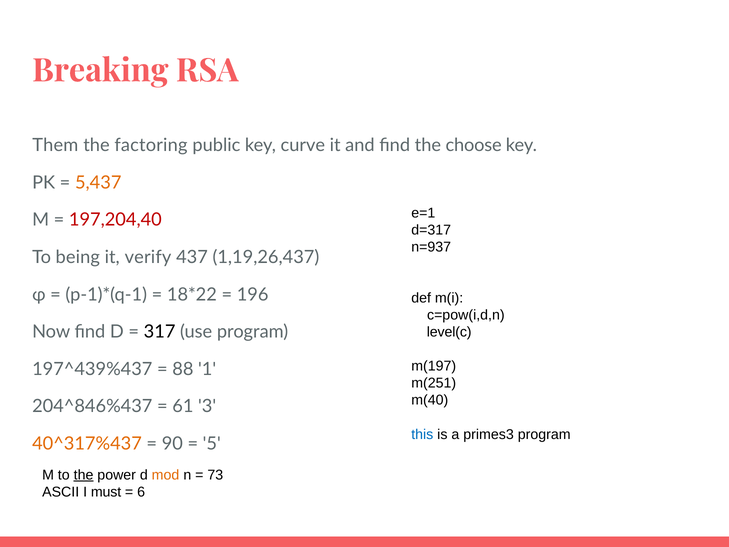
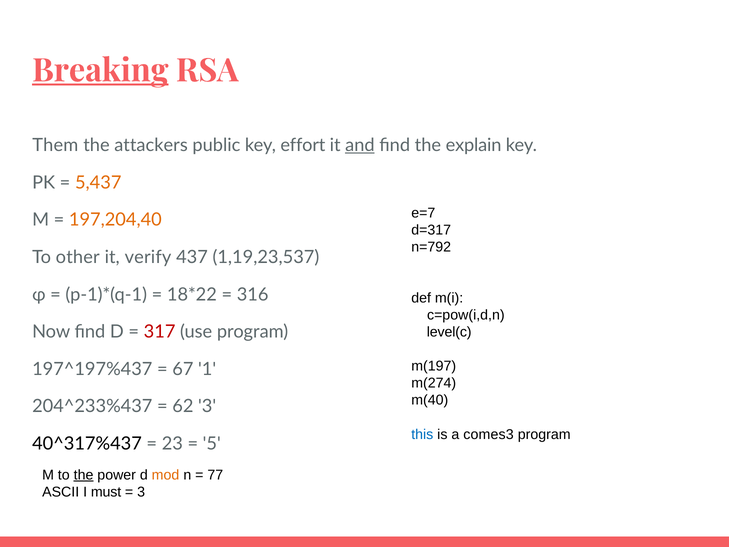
Breaking underline: none -> present
factoring: factoring -> attackers
curve: curve -> effort
and underline: none -> present
choose: choose -> explain
e=1: e=1 -> e=7
197,204,40 colour: red -> orange
n=937: n=937 -> n=792
being: being -> other
1,19,26,437: 1,19,26,437 -> 1,19,23,537
196: 196 -> 316
317 colour: black -> red
197^439%437: 197^439%437 -> 197^197%437
88: 88 -> 67
m(251: m(251 -> m(274
204^846%437: 204^846%437 -> 204^233%437
61: 61 -> 62
primes3: primes3 -> comes3
40^317%437 colour: orange -> black
90: 90 -> 23
73: 73 -> 77
6 at (141, 492): 6 -> 3
